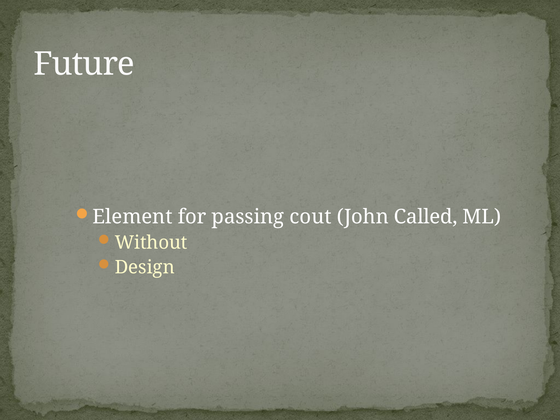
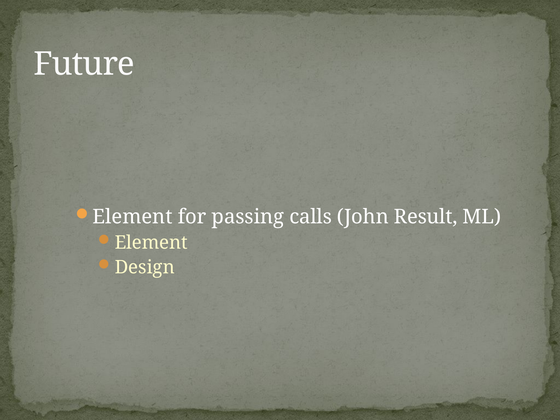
cout: cout -> calls
Called: Called -> Result
Without at (151, 243): Without -> Element
